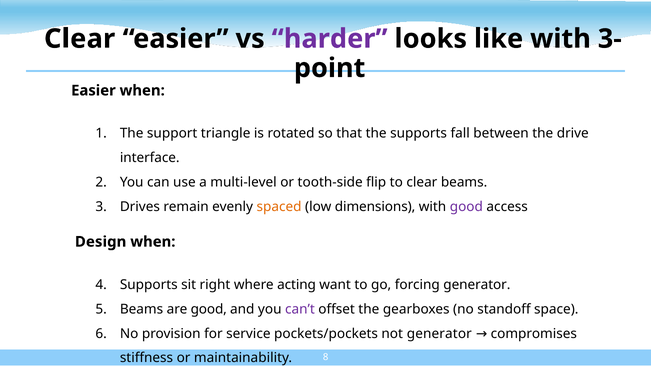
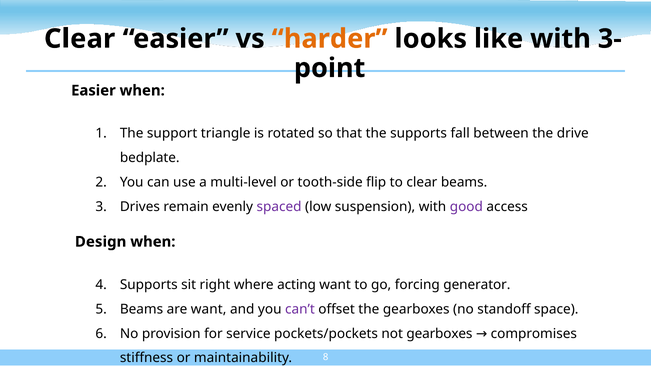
harder colour: purple -> orange
interface: interface -> bedplate
spaced colour: orange -> purple
dimensions: dimensions -> suspension
are good: good -> want
not generator: generator -> gearboxes
